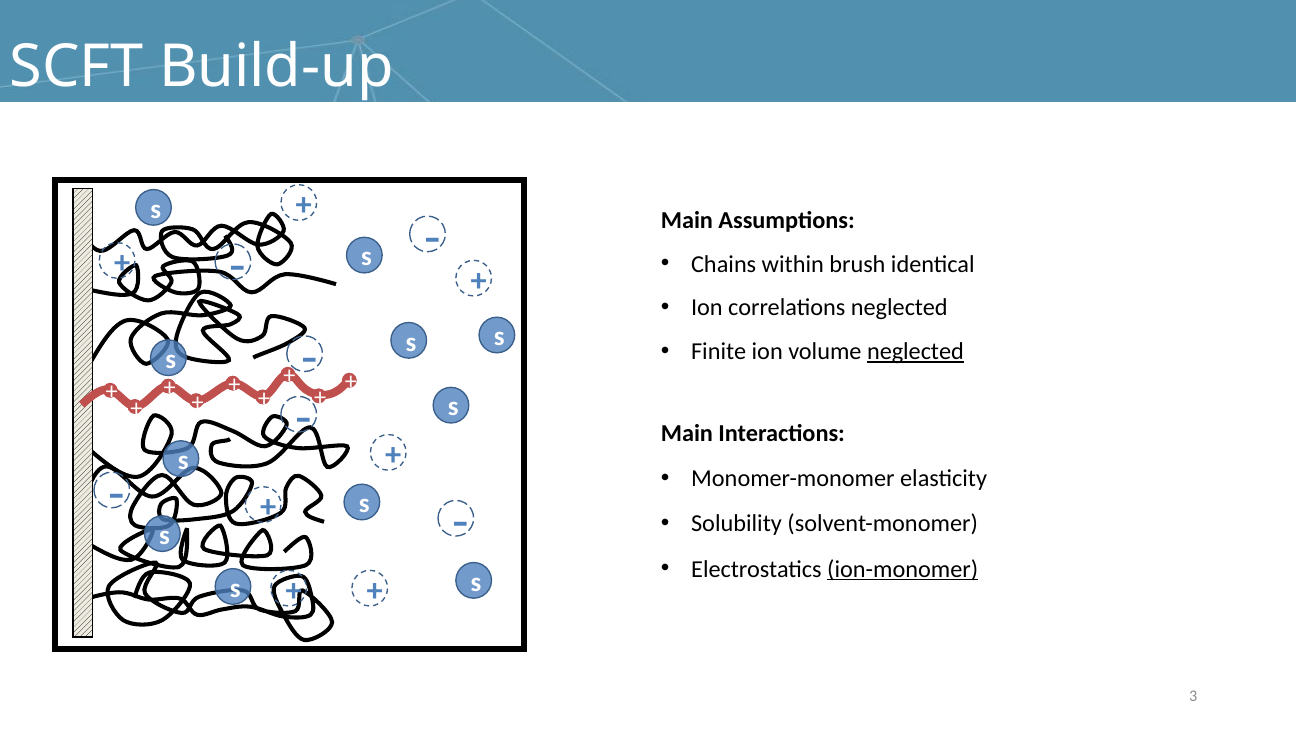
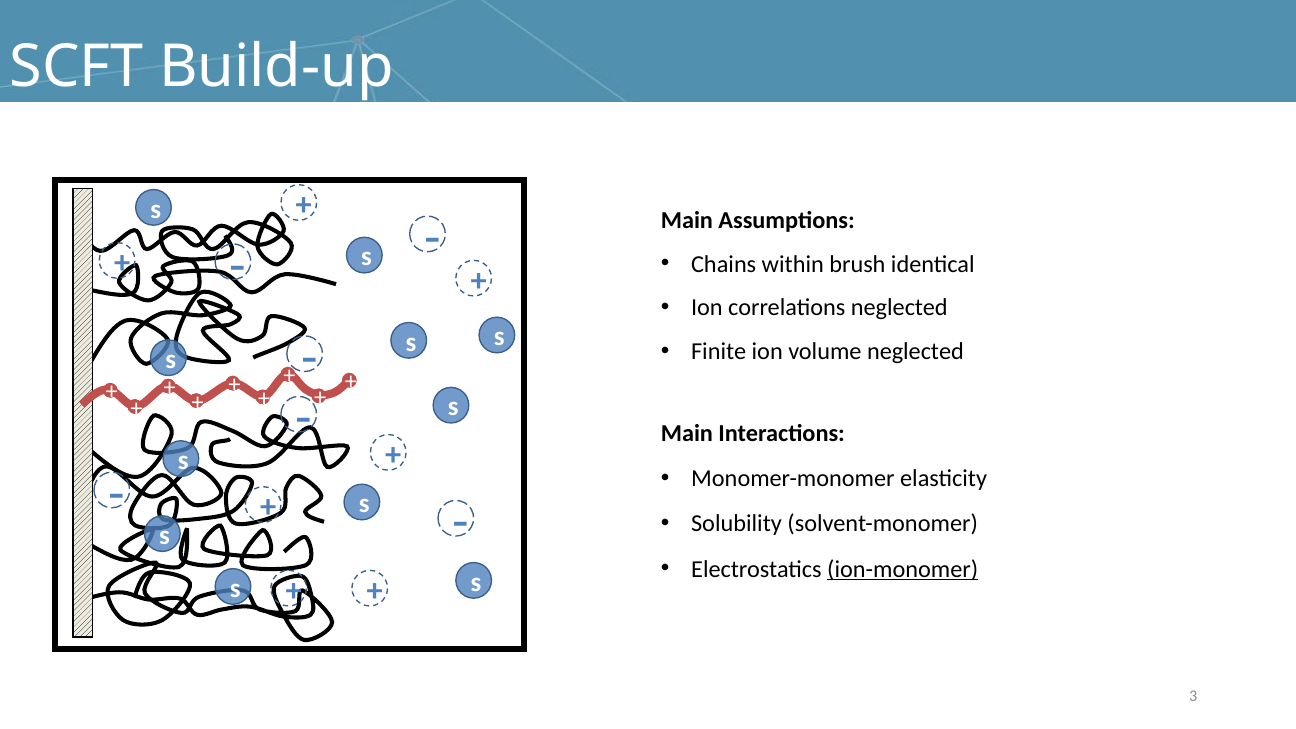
neglected at (915, 352) underline: present -> none
